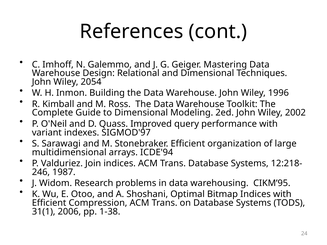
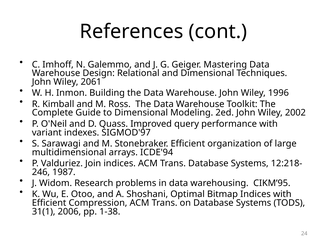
2054: 2054 -> 2061
